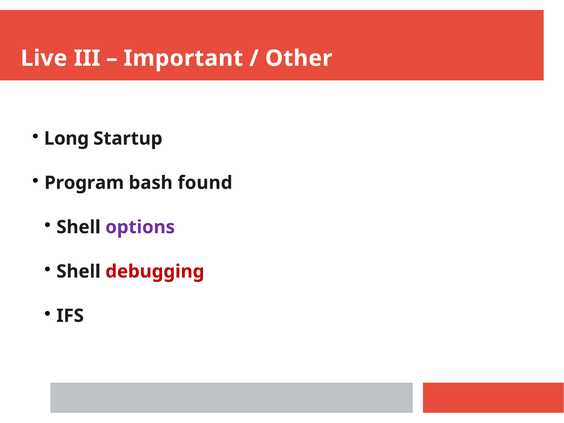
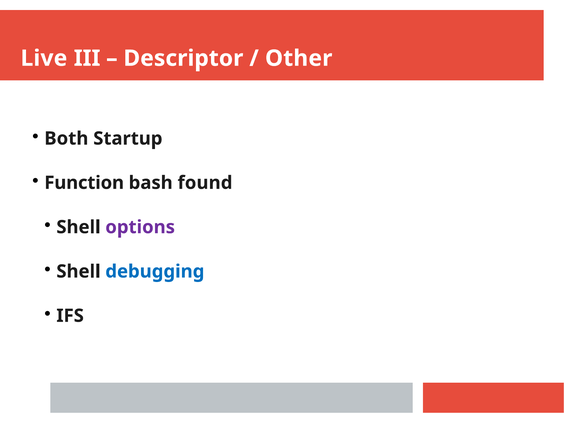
Important: Important -> Descriptor
Long: Long -> Both
Program: Program -> Function
debugging colour: red -> blue
